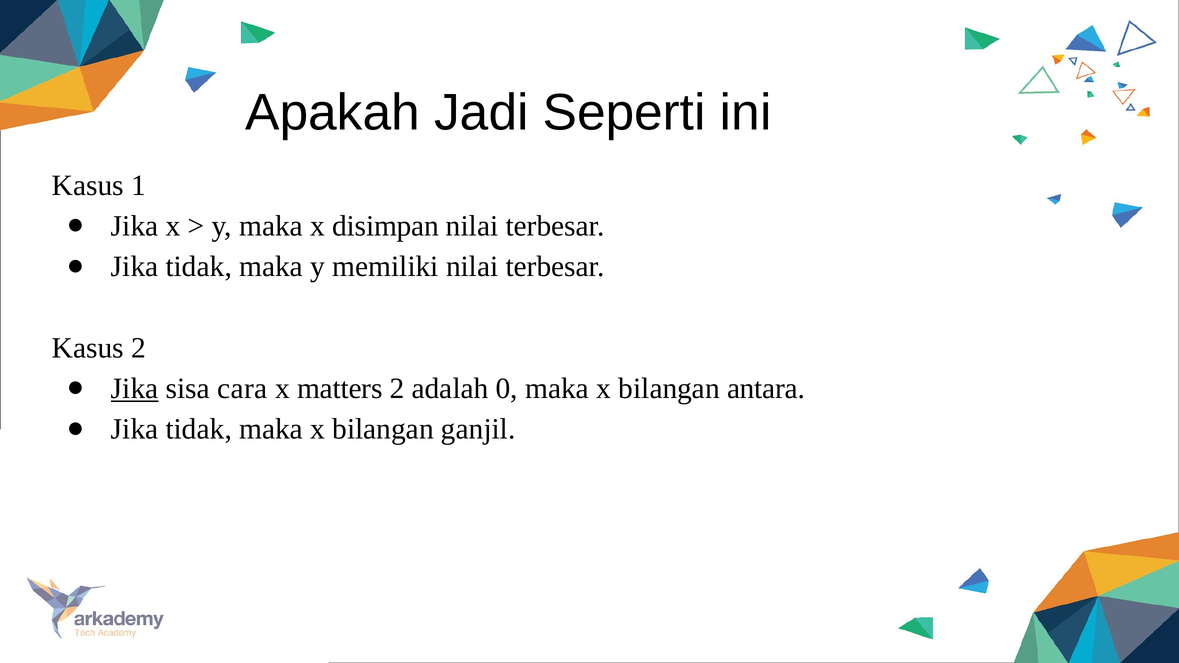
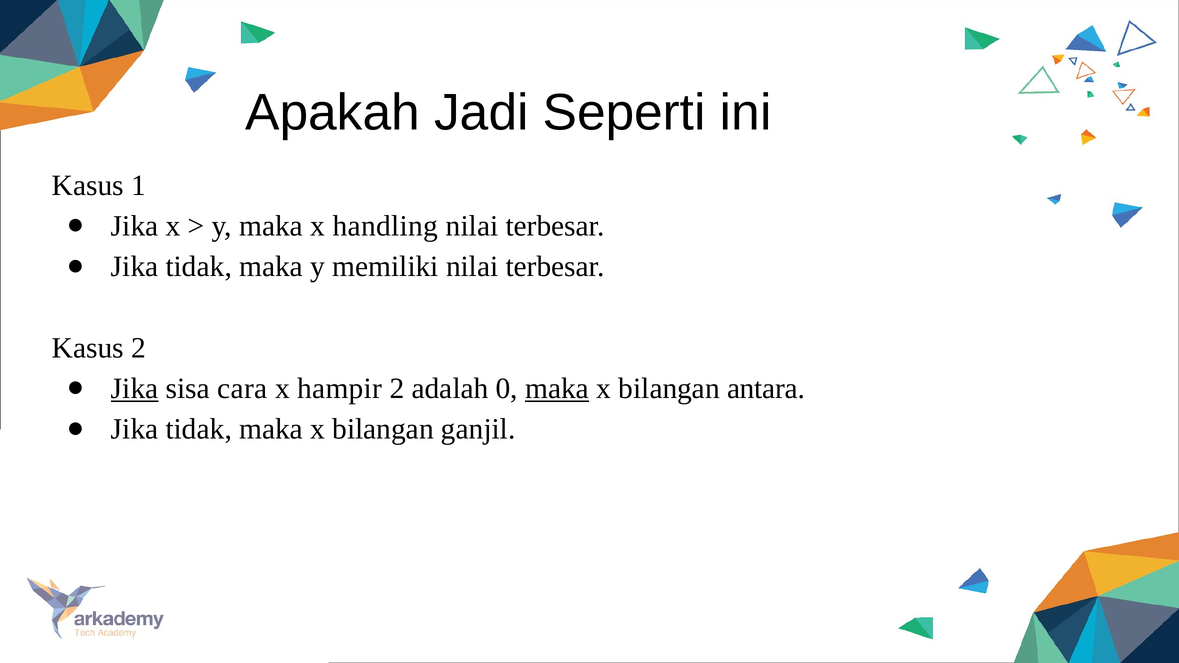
disimpan: disimpan -> handling
matters: matters -> hampir
maka at (557, 389) underline: none -> present
